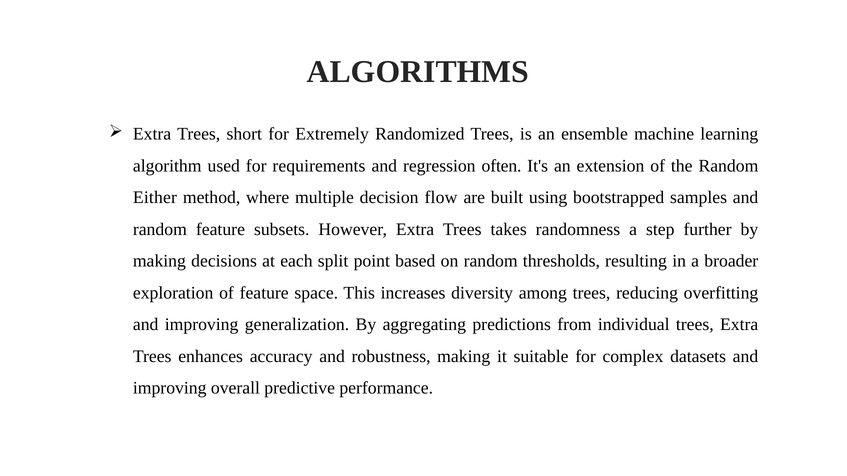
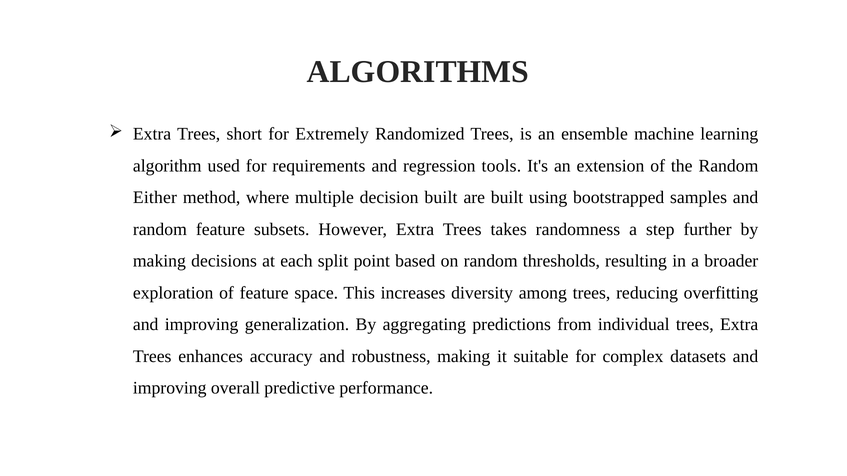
often: often -> tools
decision flow: flow -> built
